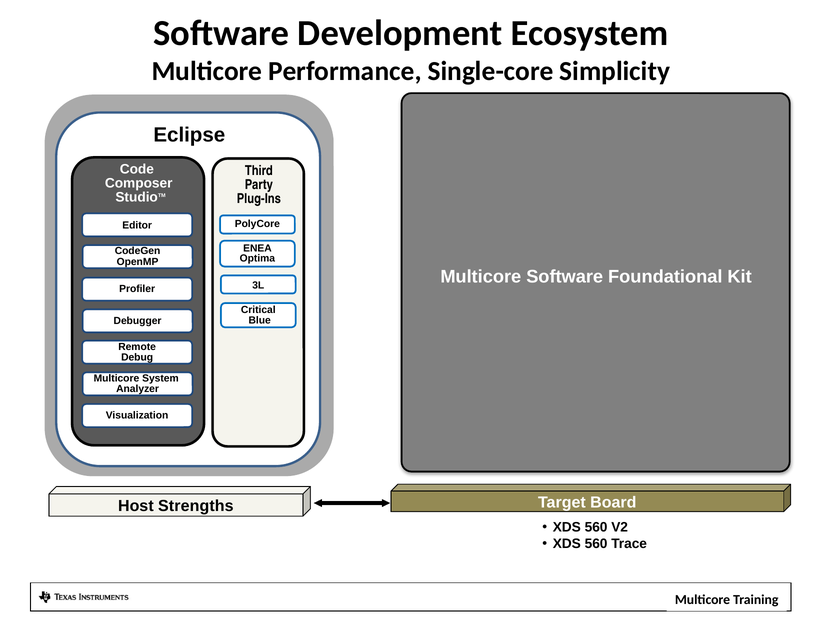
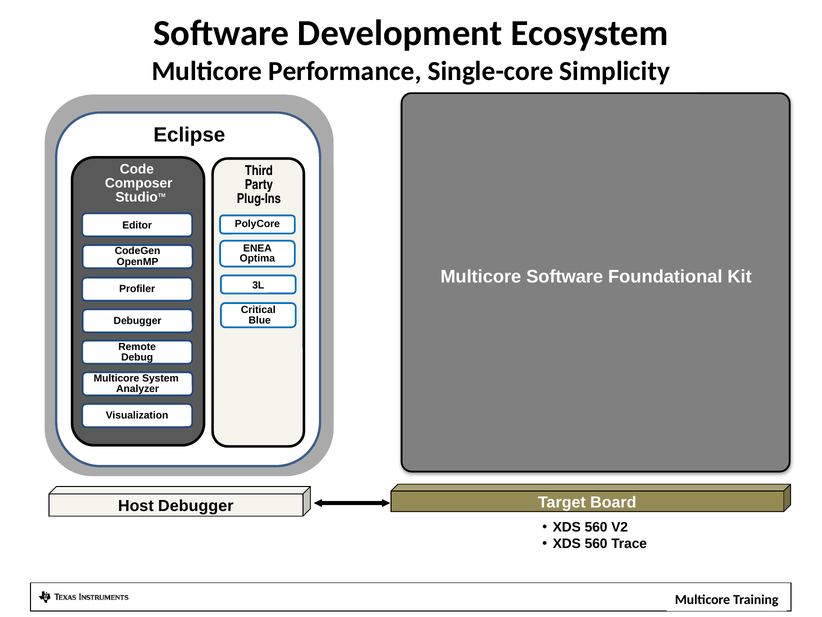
Host Strengths: Strengths -> Debugger
